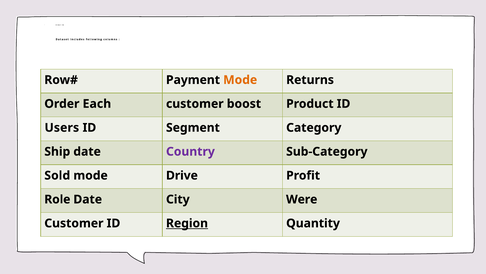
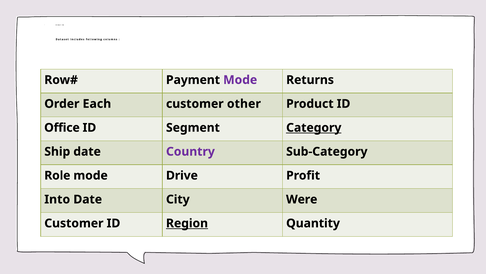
Mode at (240, 80) colour: orange -> purple
boost: boost -> other
Users: Users -> Office
Category underline: none -> present
Sold: Sold -> Role
Role: Role -> Into
